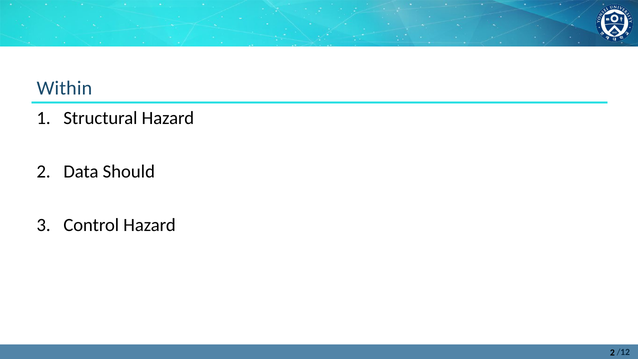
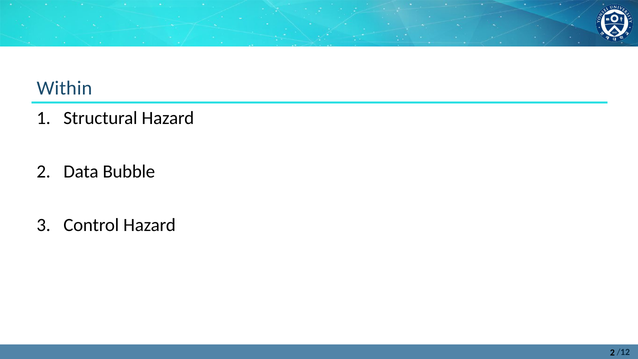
Should: Should -> Bubble
